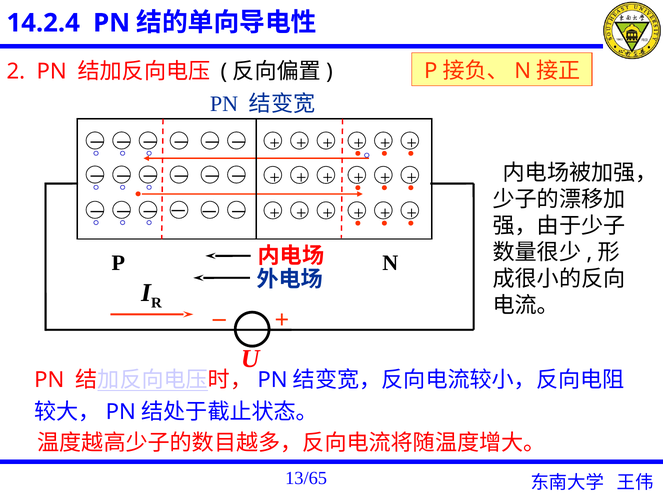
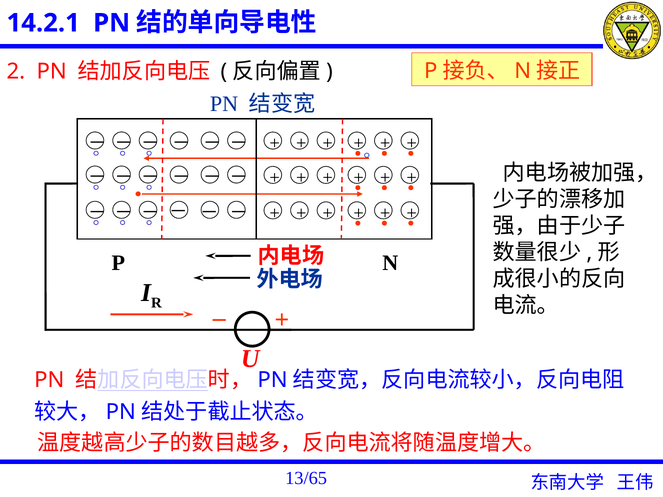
14.2.4: 14.2.4 -> 14.2.1
